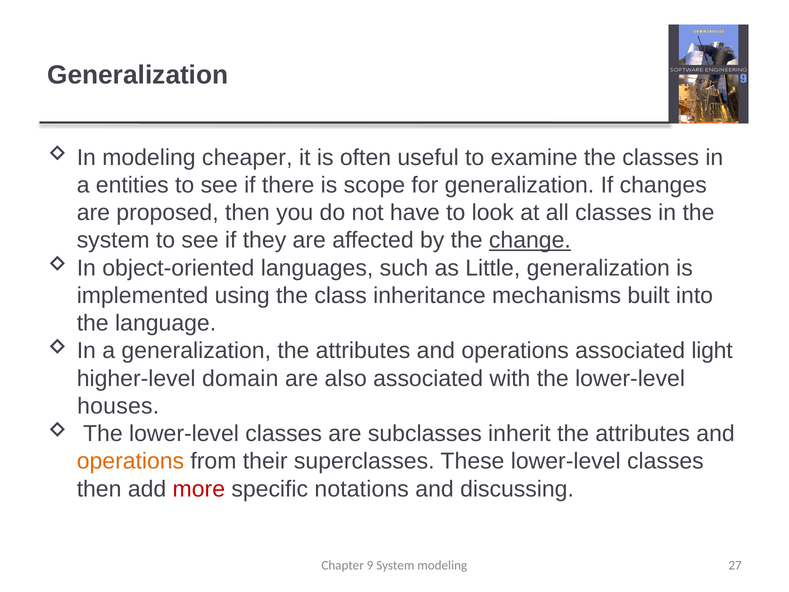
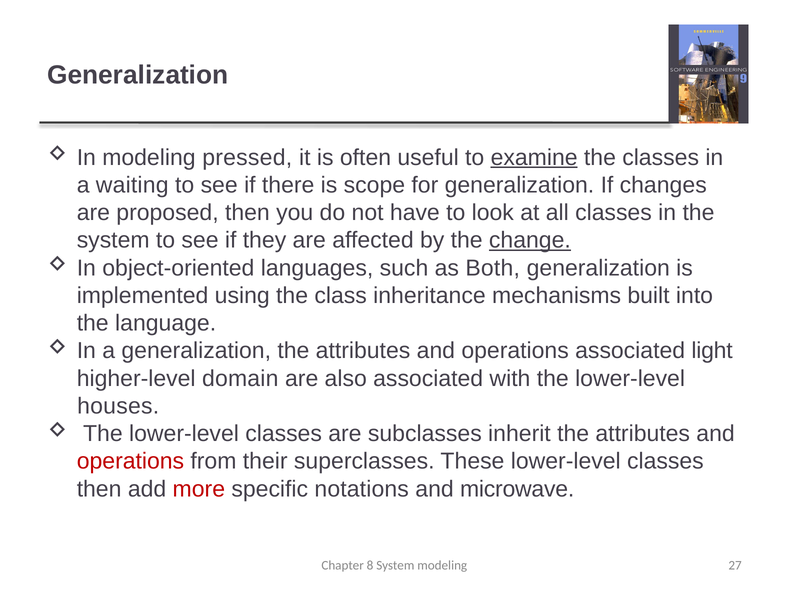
cheaper: cheaper -> pressed
examine underline: none -> present
entities: entities -> waiting
Little: Little -> Both
operations at (130, 461) colour: orange -> red
discussing: discussing -> microwave
9: 9 -> 8
